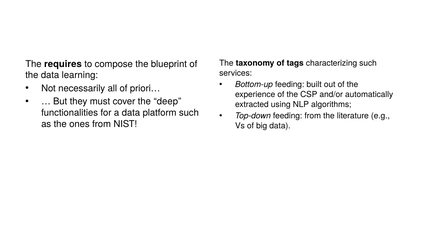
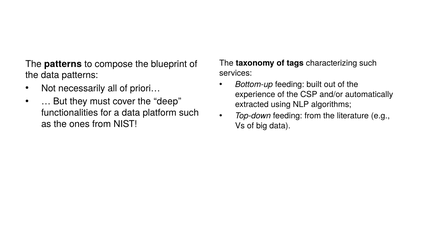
The requires: requires -> patterns
data learning: learning -> patterns
